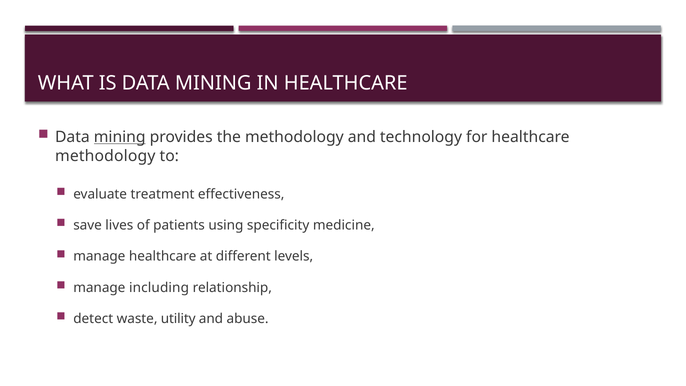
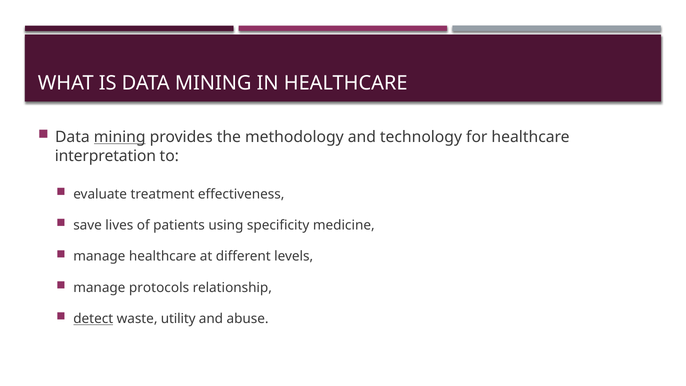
methodology at (105, 156): methodology -> interpretation
including: including -> protocols
detect underline: none -> present
